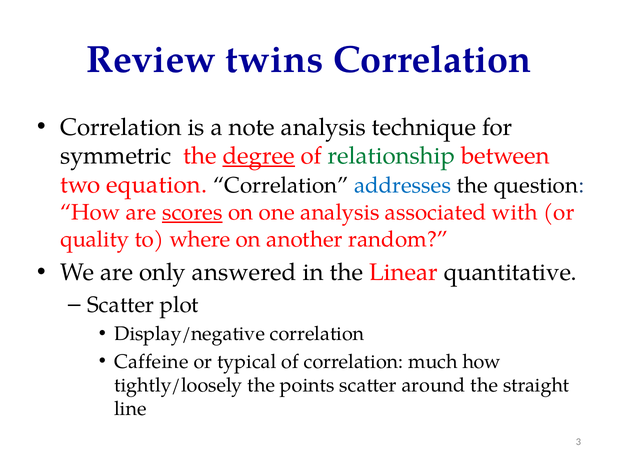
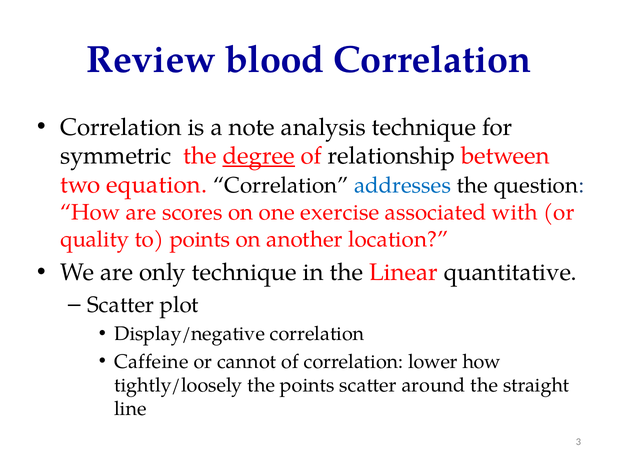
twins: twins -> blood
relationship colour: green -> black
scores underline: present -> none
one analysis: analysis -> exercise
to where: where -> points
random: random -> location
only answered: answered -> technique
typical: typical -> cannot
much: much -> lower
